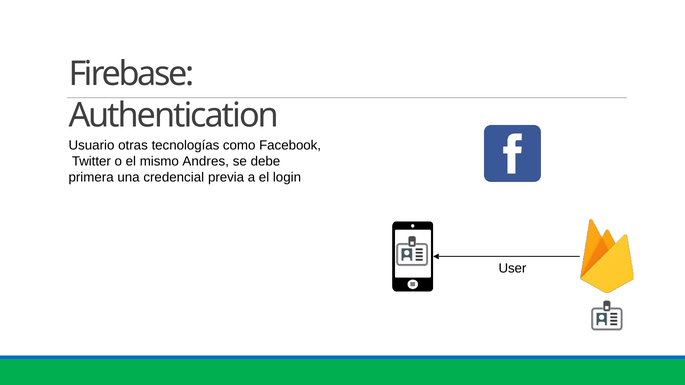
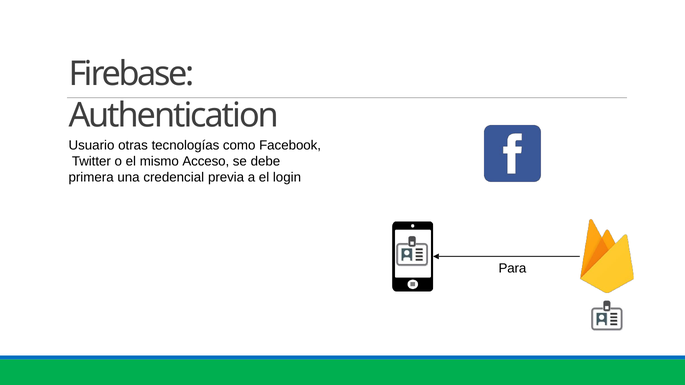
Andres: Andres -> Acceso
User: User -> Para
